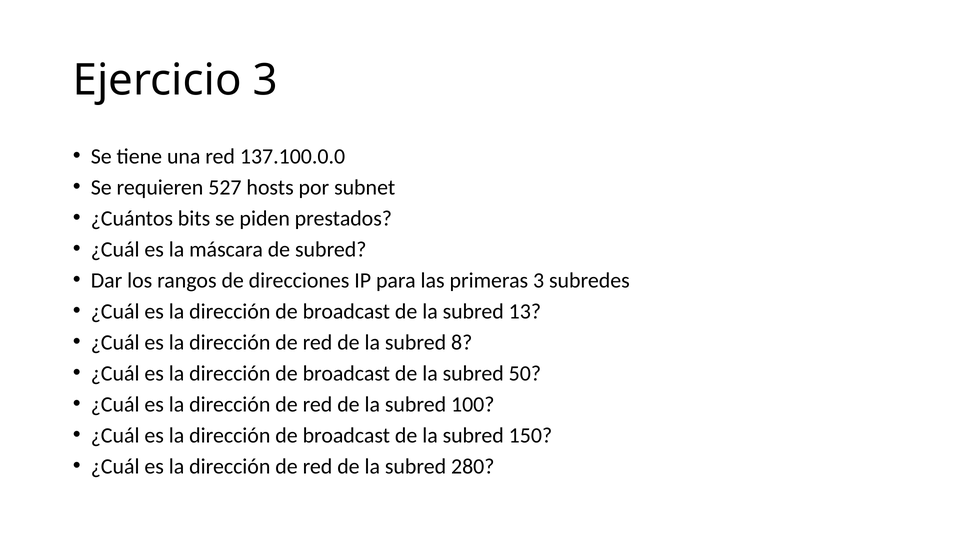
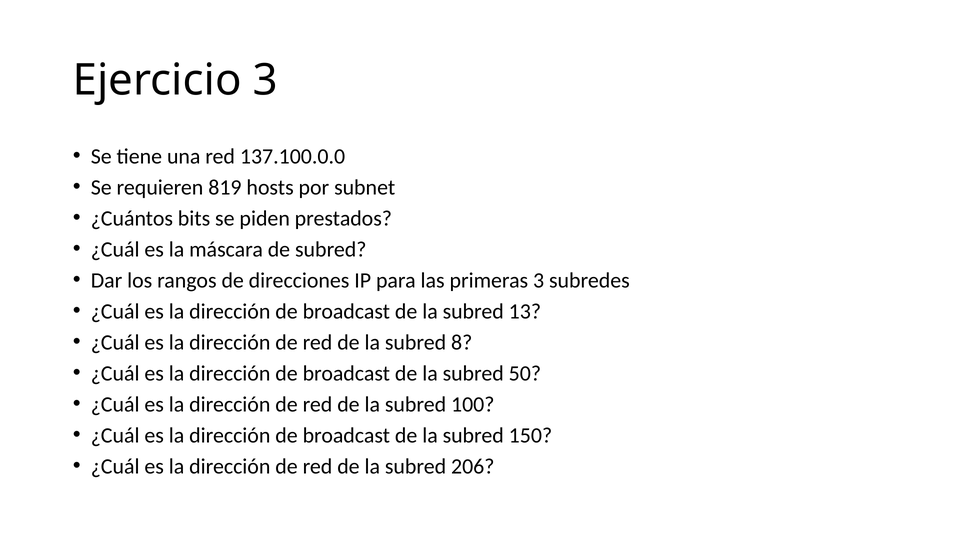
527: 527 -> 819
280: 280 -> 206
